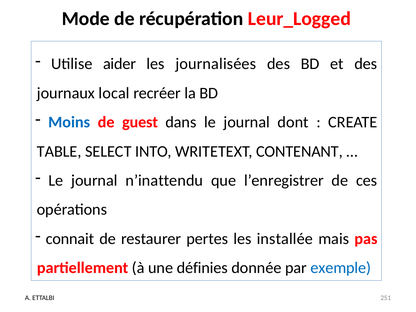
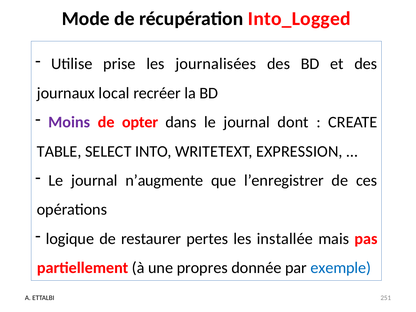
Leur_Logged: Leur_Logged -> Into_Logged
aider: aider -> prise
Moins colour: blue -> purple
guest: guest -> opter
CONTENANT: CONTENANT -> EXPRESSION
n’inattendu: n’inattendu -> n’augmente
connait: connait -> logique
définies: définies -> propres
